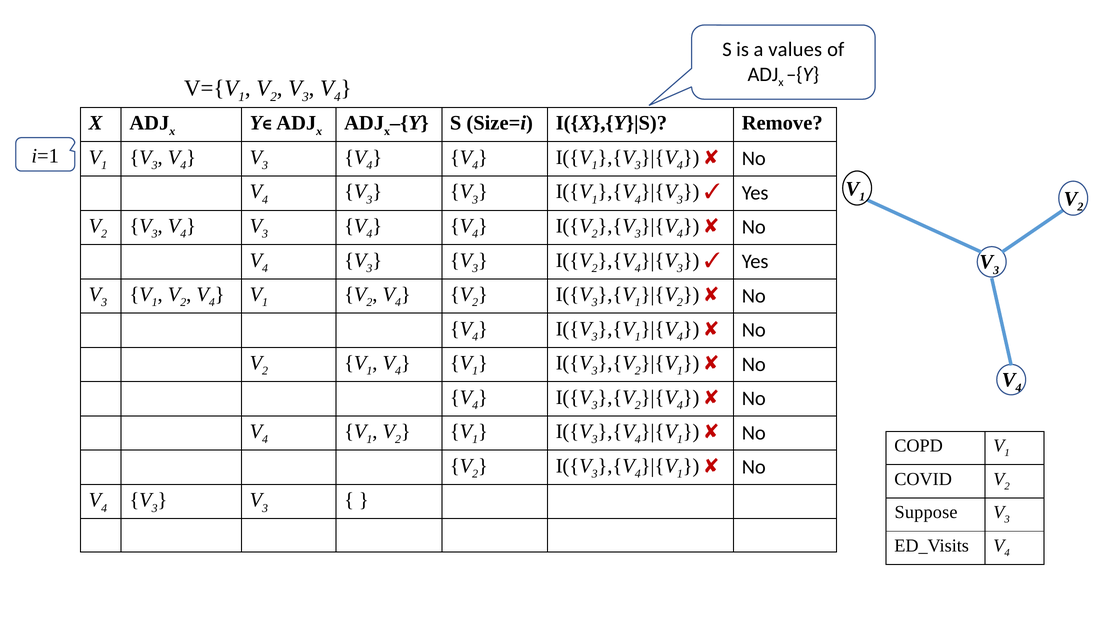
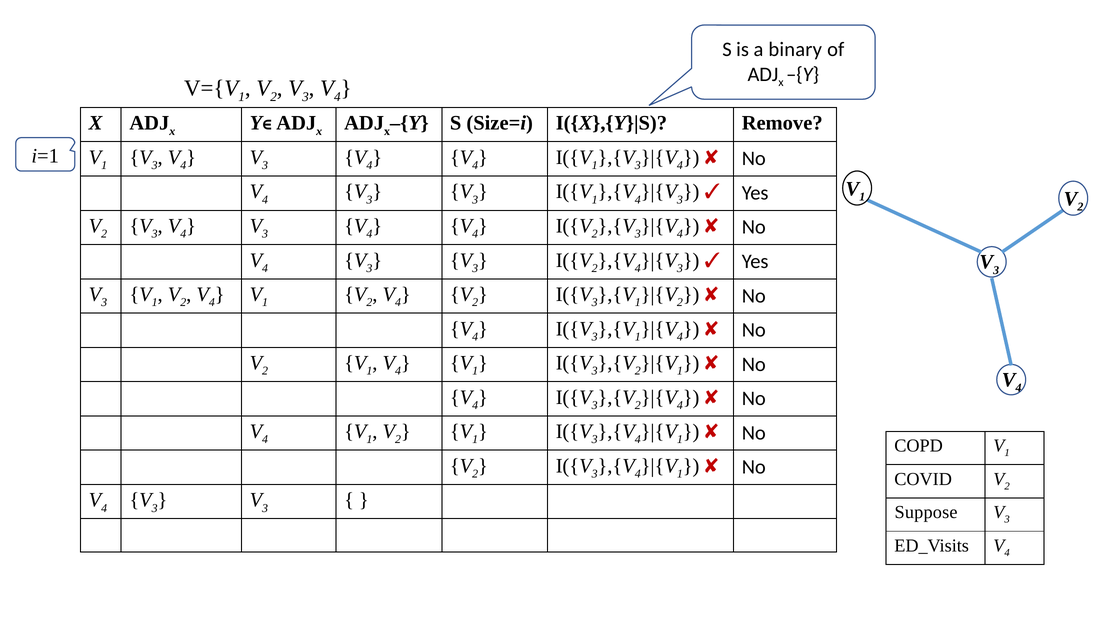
values: values -> binary
